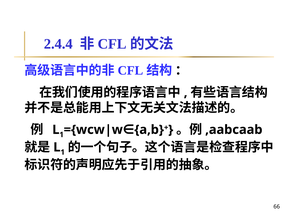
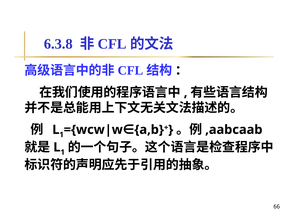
2.4.4: 2.4.4 -> 6.3.8
